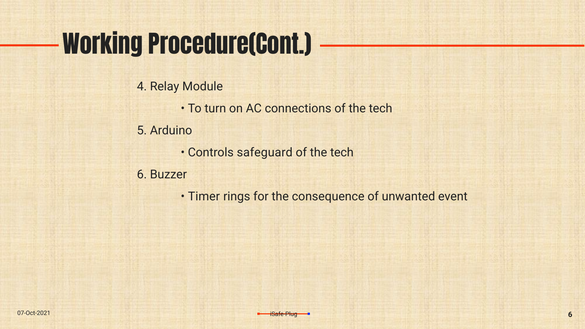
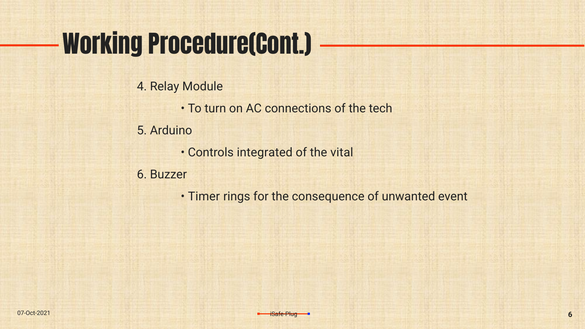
safeguard: safeguard -> integrated
tech at (342, 152): tech -> vital
